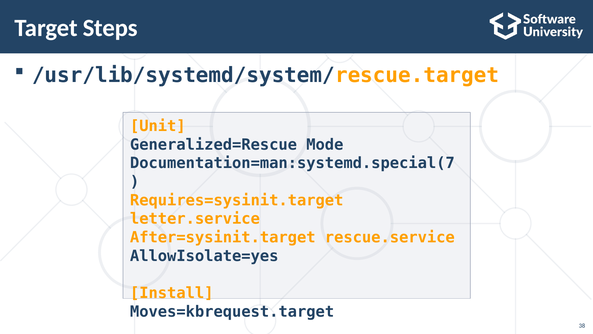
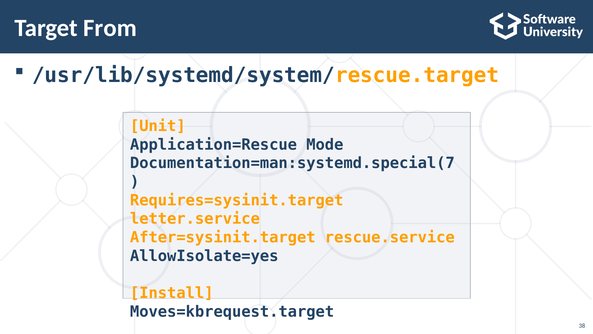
Steps: Steps -> From
Generalized=Rescue: Generalized=Rescue -> Application=Rescue
